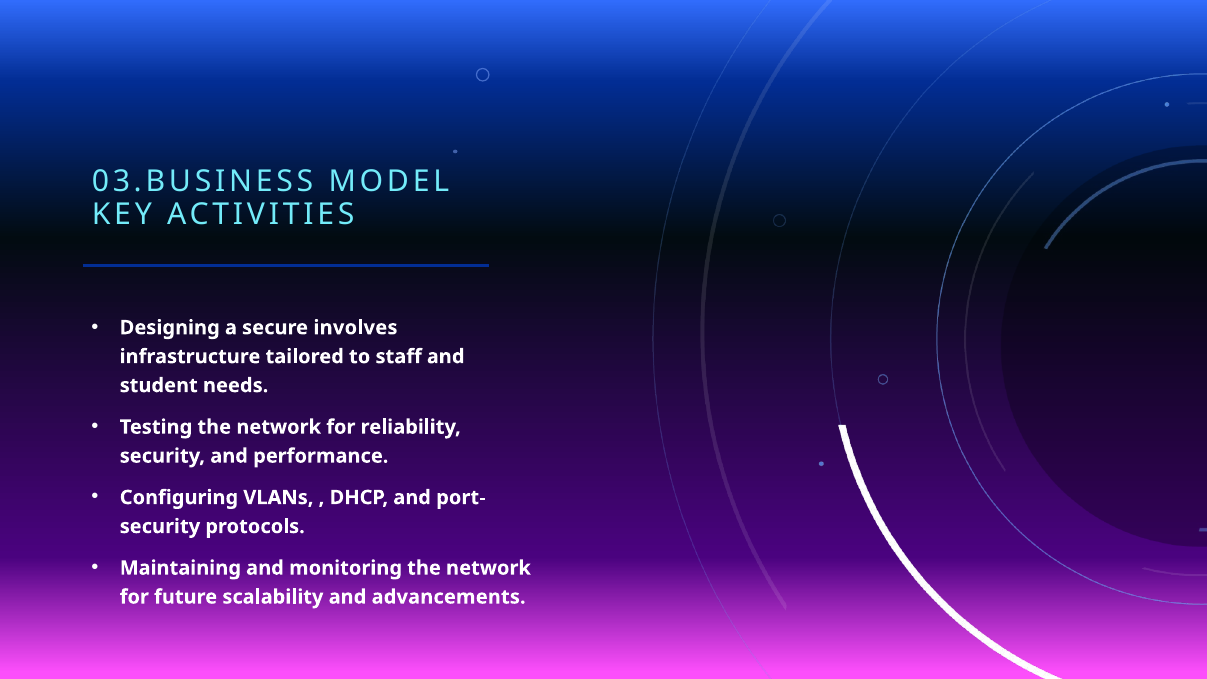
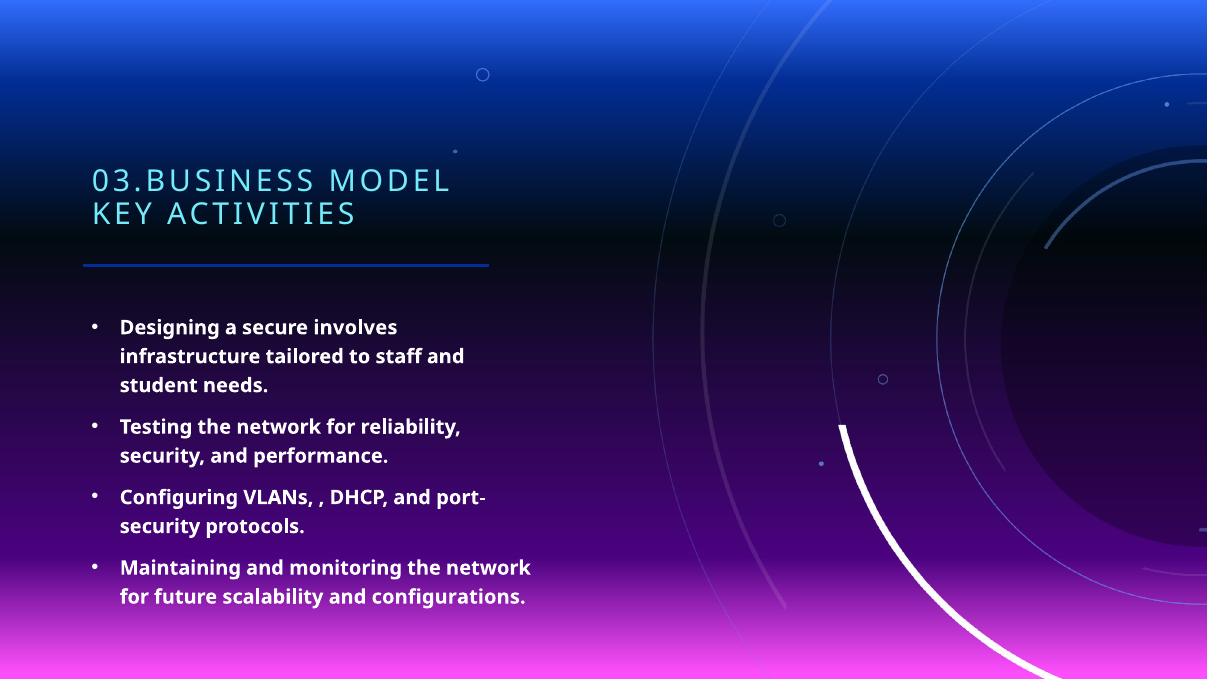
advancements: advancements -> configurations
